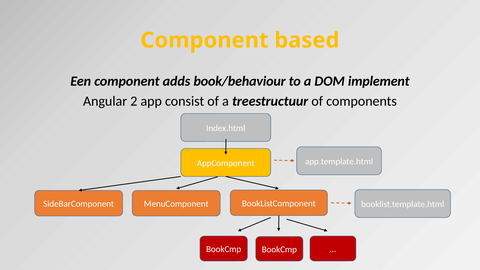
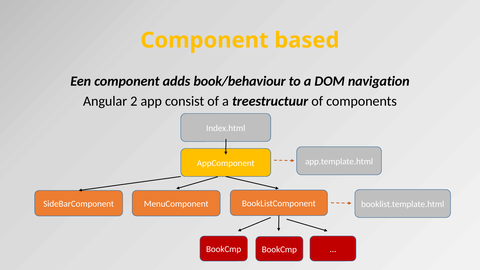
implement: implement -> navigation
